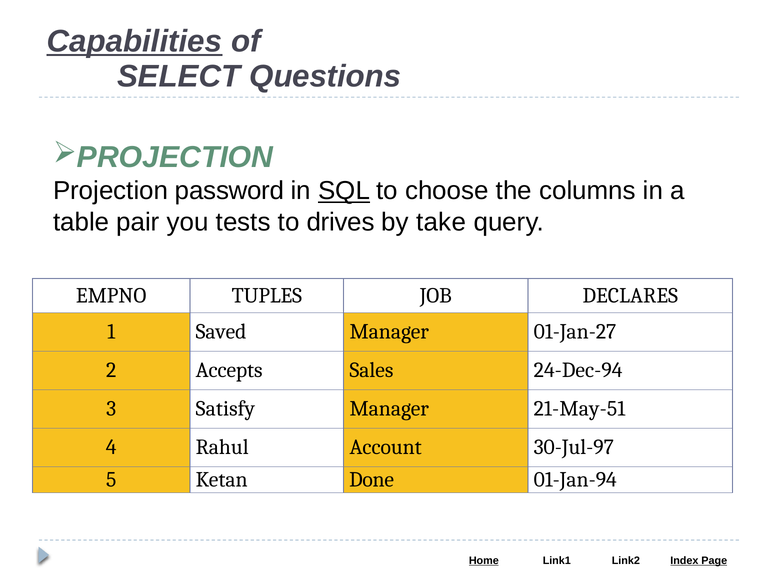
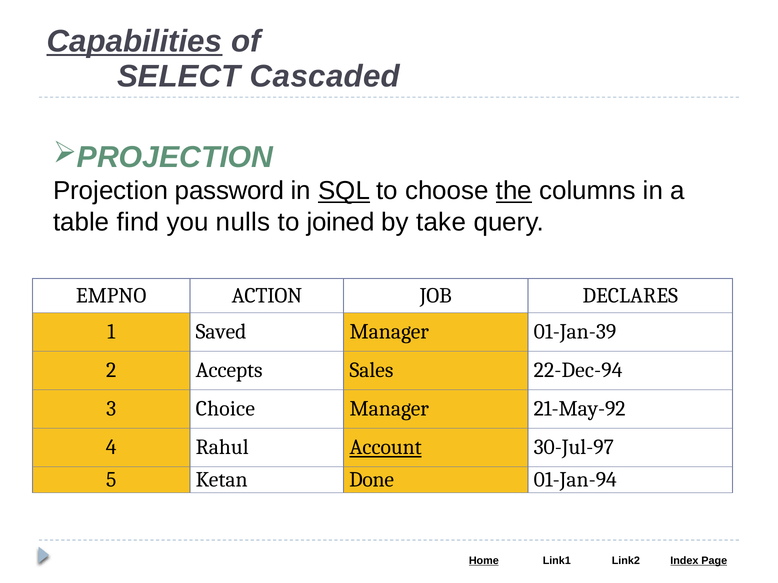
Questions: Questions -> Cascaded
the underline: none -> present
pair: pair -> find
tests: tests -> nulls
drives: drives -> joined
TUPLES: TUPLES -> ACTION
01-Jan-27: 01-Jan-27 -> 01-Jan-39
24-Dec-94: 24-Dec-94 -> 22-Dec-94
Satisfy: Satisfy -> Choice
21-May-51: 21-May-51 -> 21-May-92
Account underline: none -> present
